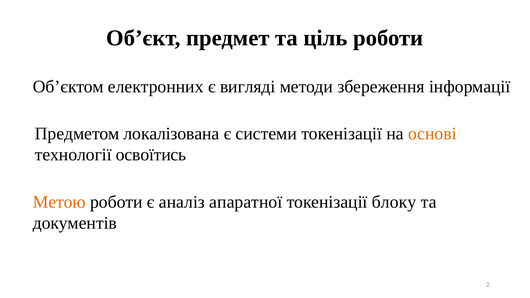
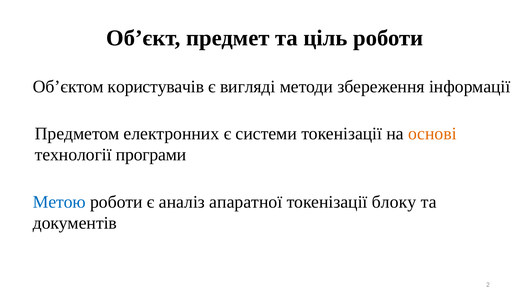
електронних: електронних -> користувачів
локалізована: локалізована -> електронних
освоїтись: освоїтись -> програми
Метою colour: orange -> blue
